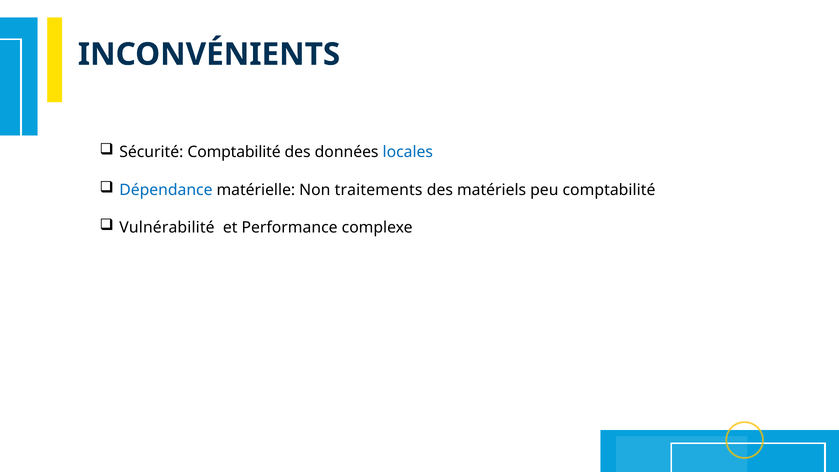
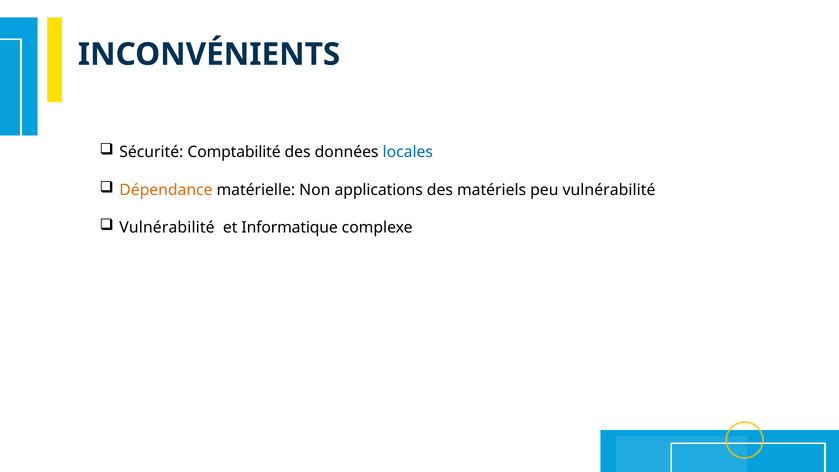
Dépendance colour: blue -> orange
traitements: traitements -> applications
peu comptabilité: comptabilité -> vulnérabilité
Performance: Performance -> Informatique
